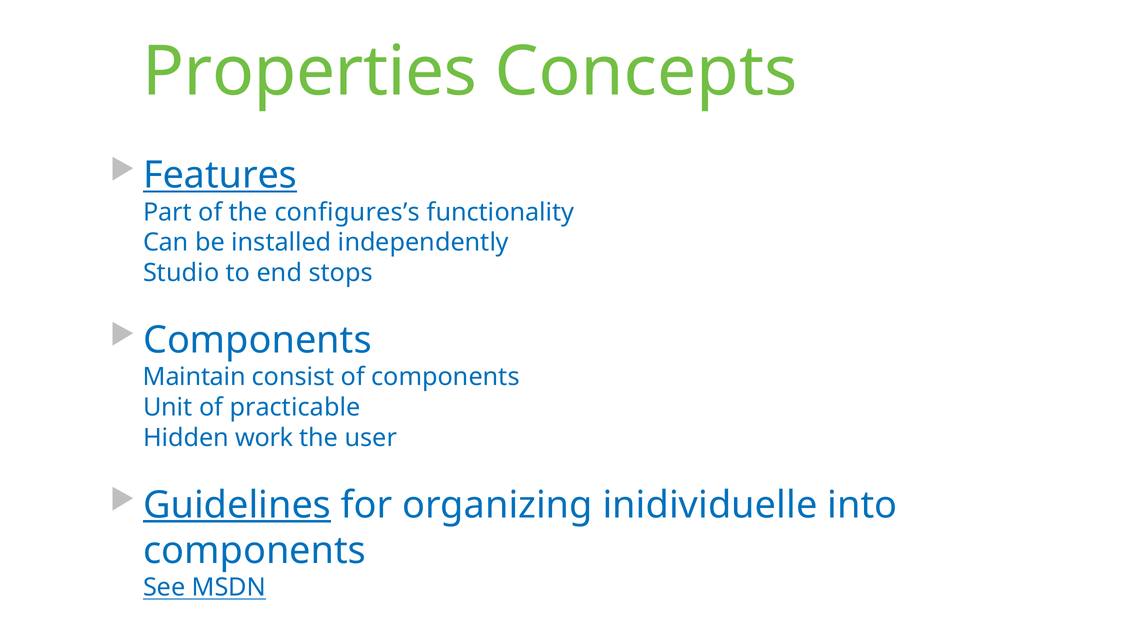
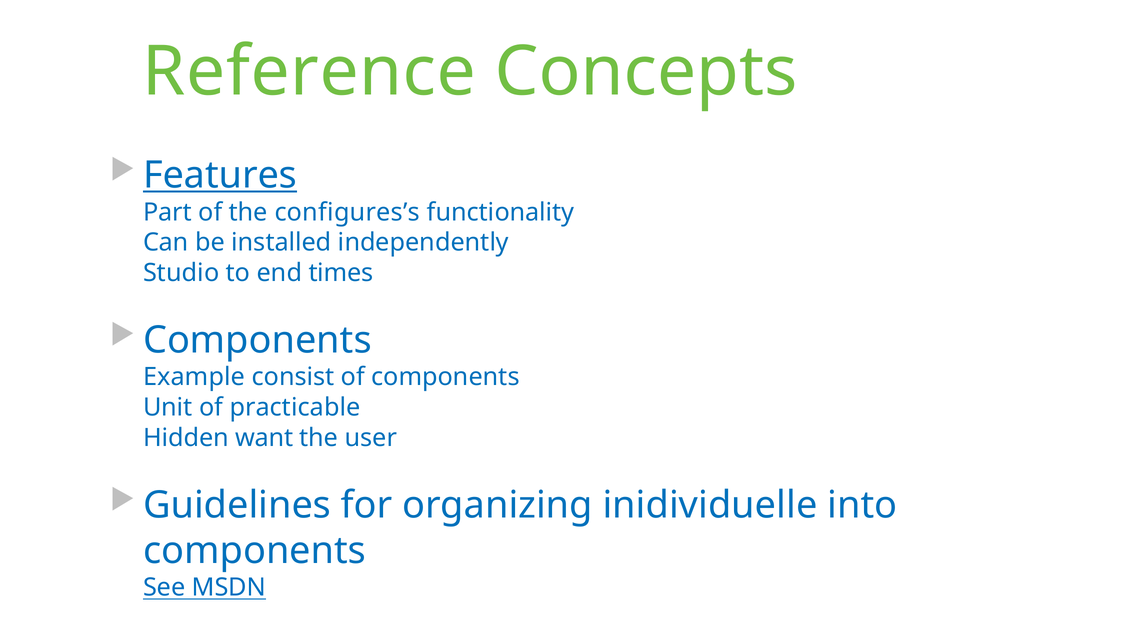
Properties: Properties -> Reference
stops: stops -> times
Maintain: Maintain -> Example
work: work -> want
Guidelines underline: present -> none
